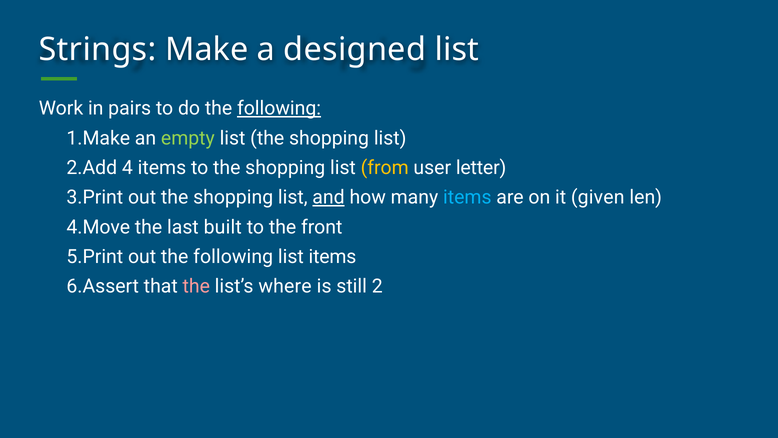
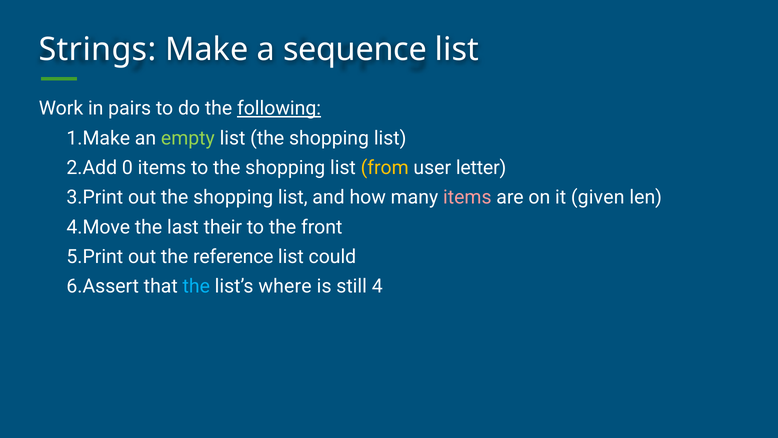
designed: designed -> sequence
4: 4 -> 0
and underline: present -> none
items at (467, 197) colour: light blue -> pink
built: built -> their
out the following: following -> reference
list items: items -> could
the at (196, 286) colour: pink -> light blue
2: 2 -> 4
